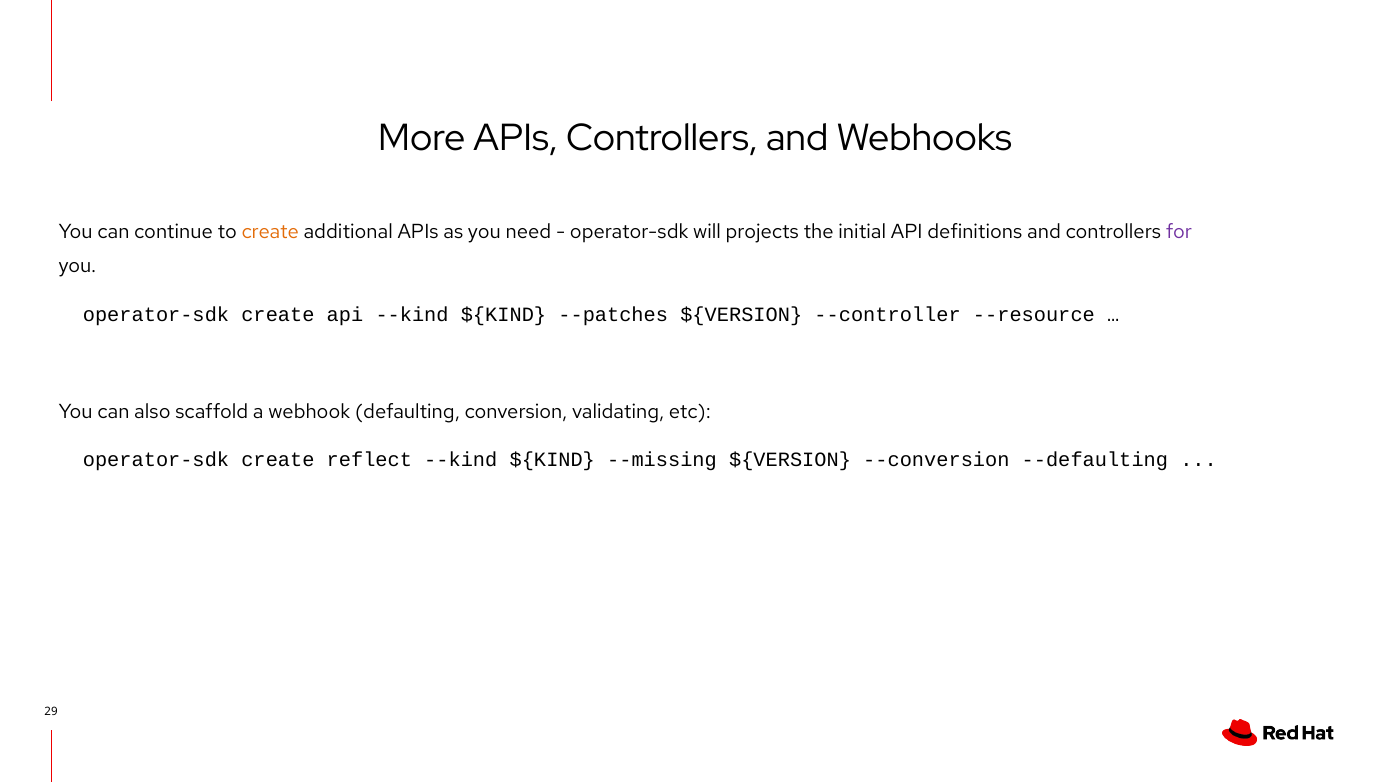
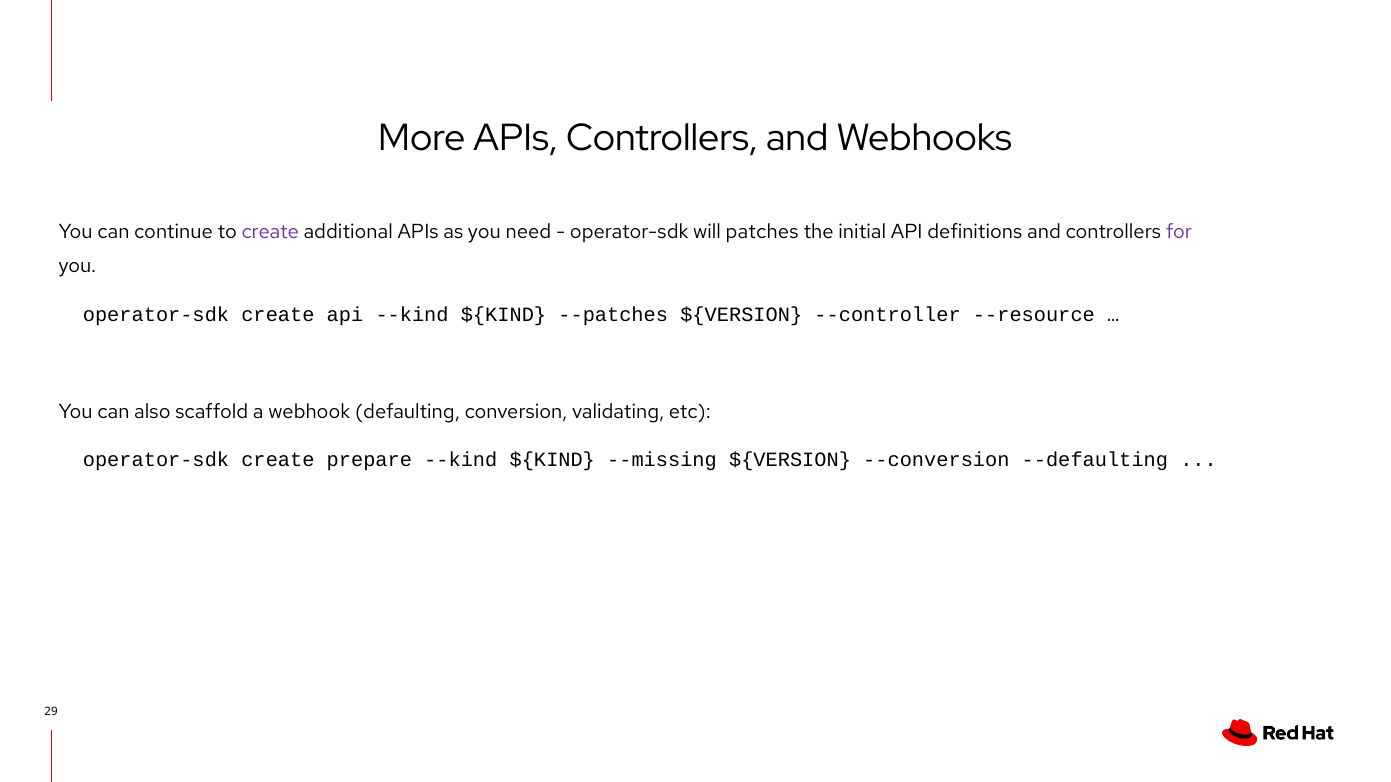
create at (270, 232) colour: orange -> purple
projects: projects -> patches
reflect: reflect -> prepare
